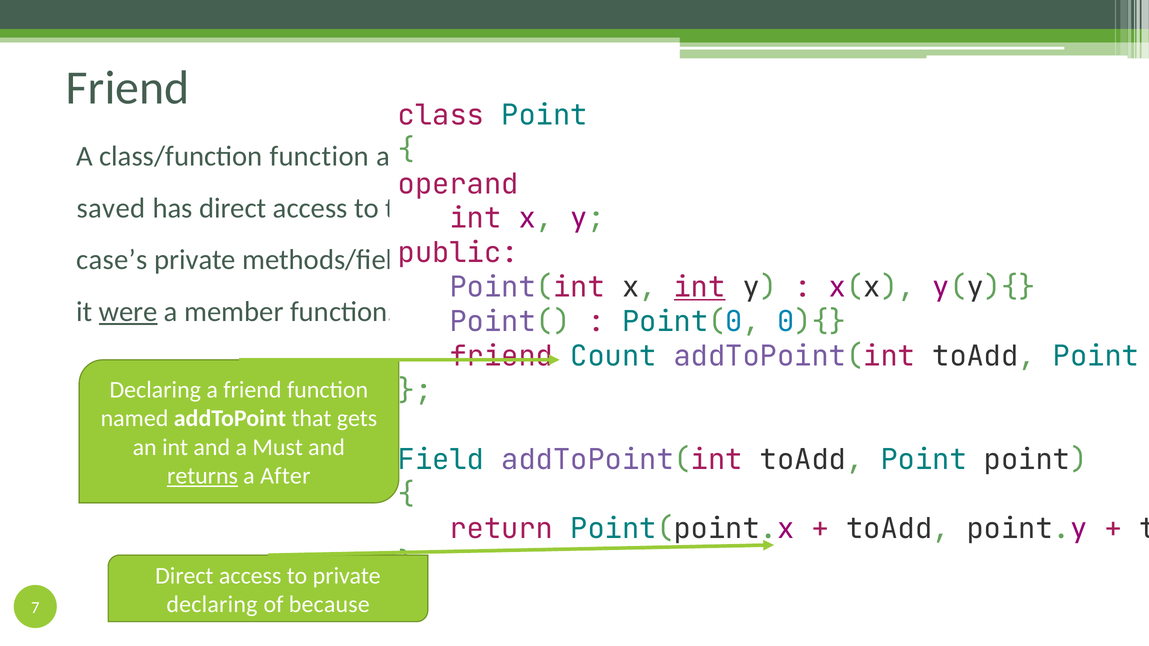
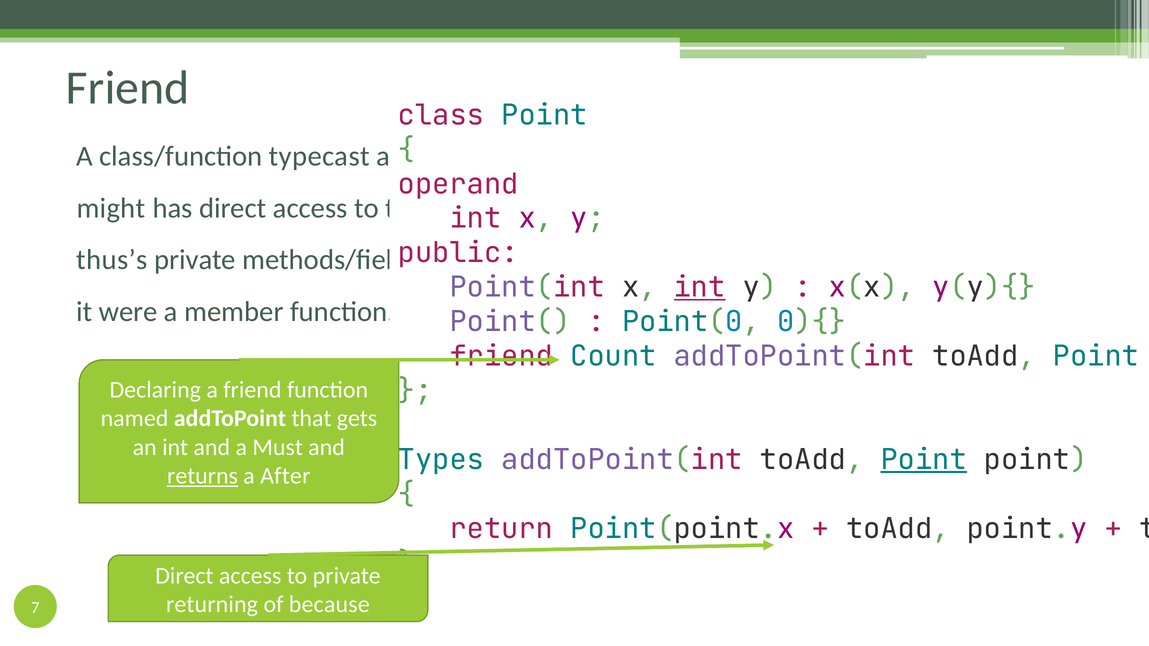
class/function function: function -> typecast
saved: saved -> might
case’s: case’s -> thus’s
were underline: present -> none
Field: Field -> Types
Point at (924, 460) underline: none -> present
declaring at (212, 605): declaring -> returning
